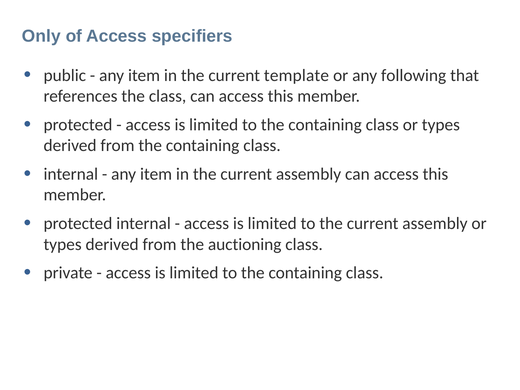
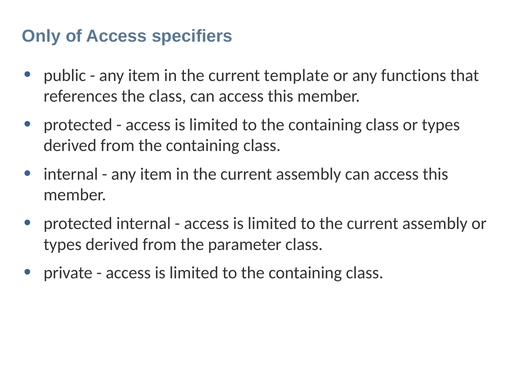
following: following -> functions
auctioning: auctioning -> parameter
